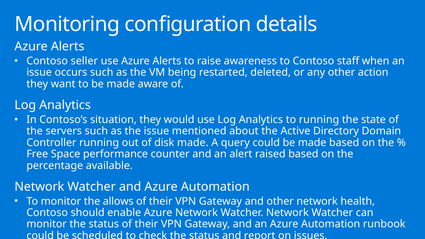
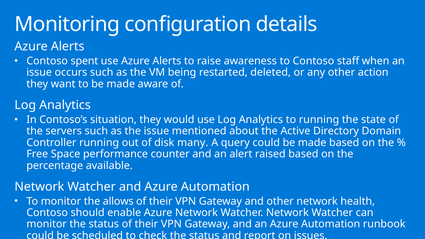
seller: seller -> spent
disk made: made -> many
